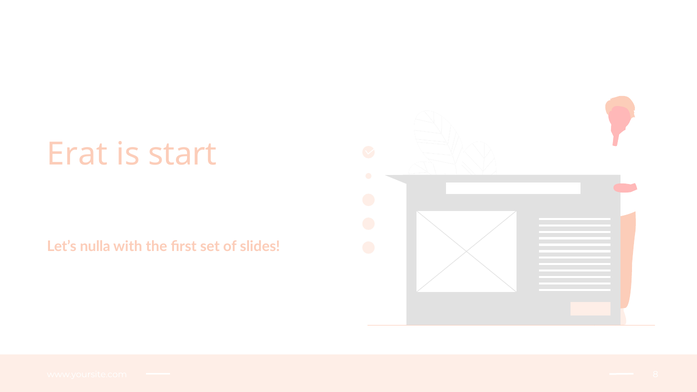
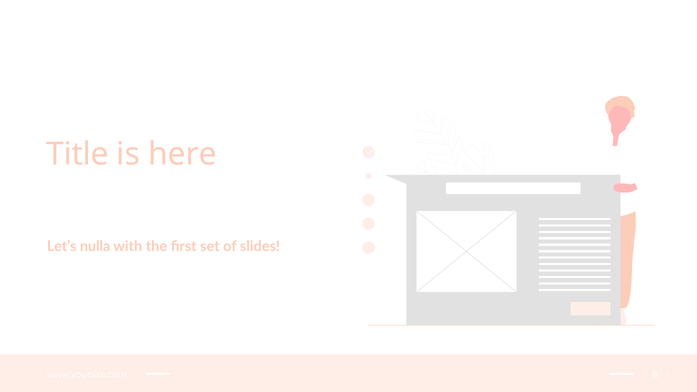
Erat at (77, 154): Erat -> Title
start: start -> here
